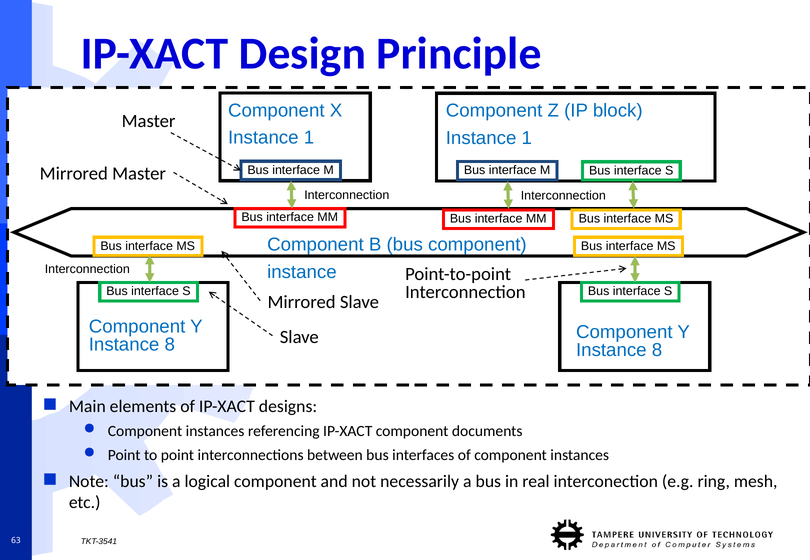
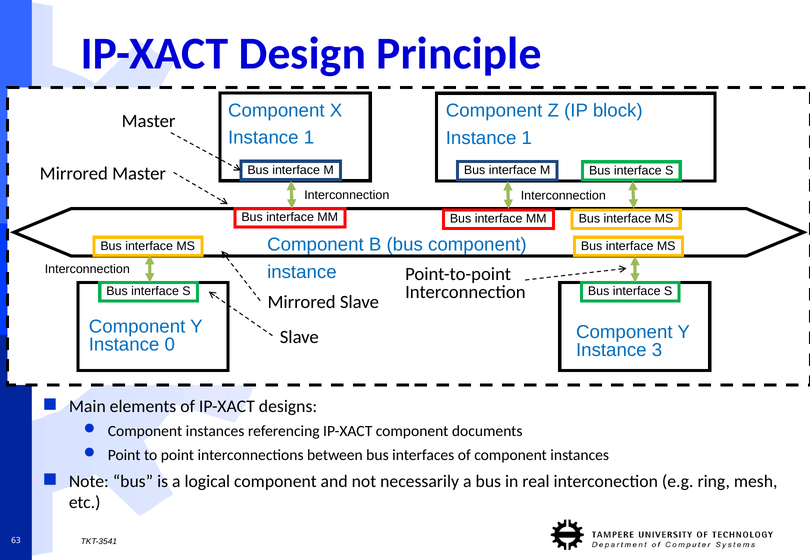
8 at (170, 345): 8 -> 0
8 at (657, 351): 8 -> 3
